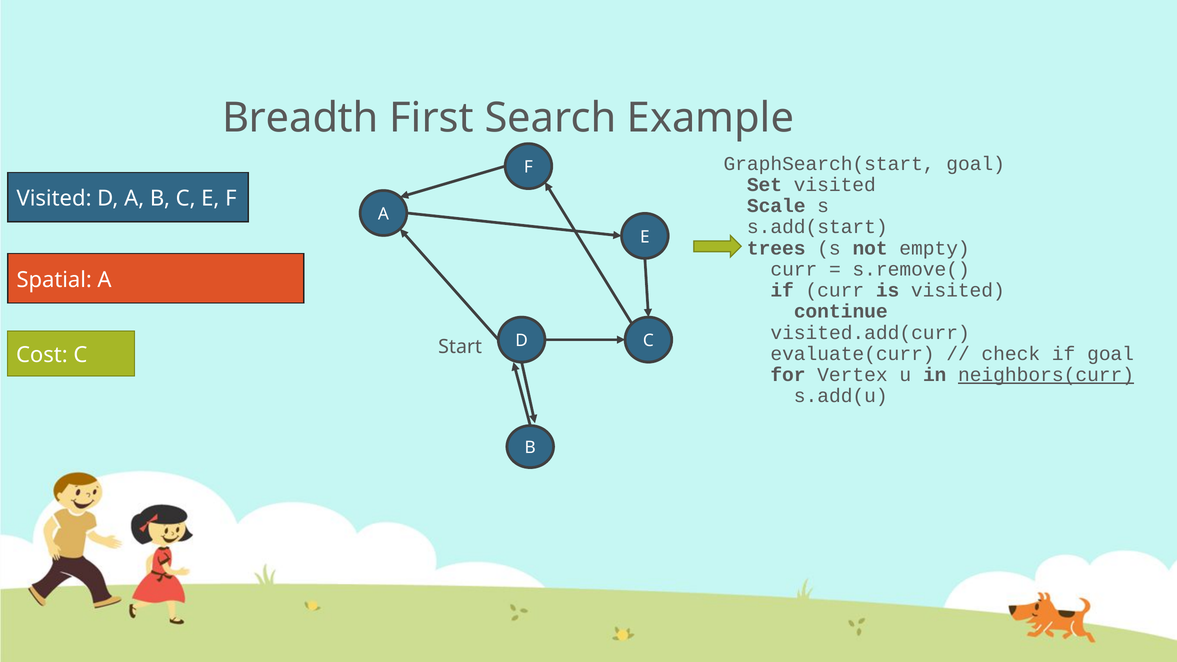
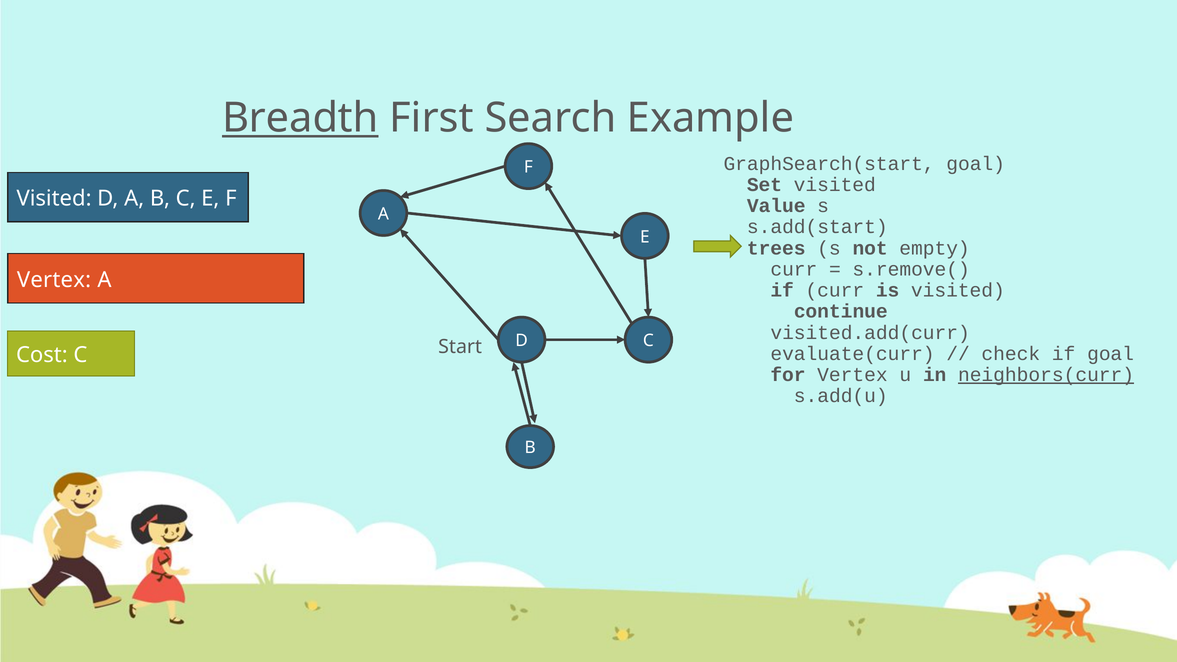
Breadth underline: none -> present
Scale: Scale -> Value
Spatial at (54, 280): Spatial -> Vertex
